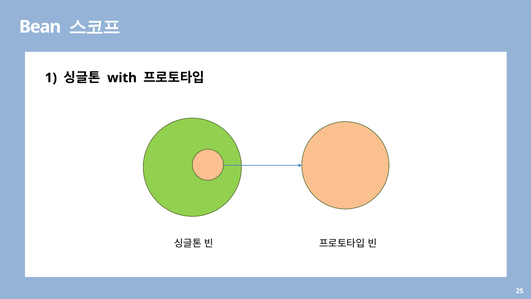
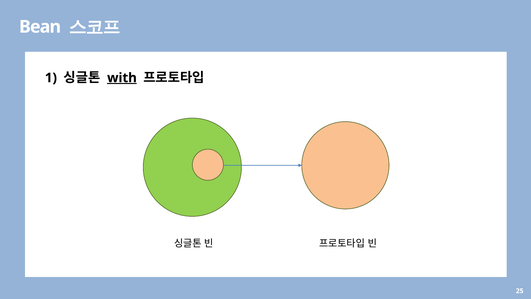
with underline: none -> present
